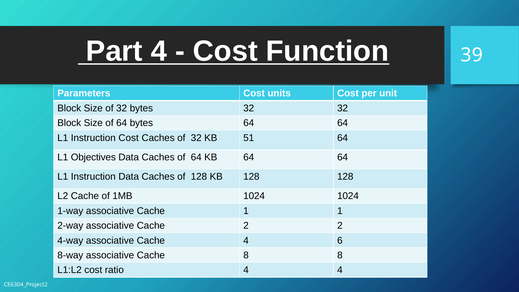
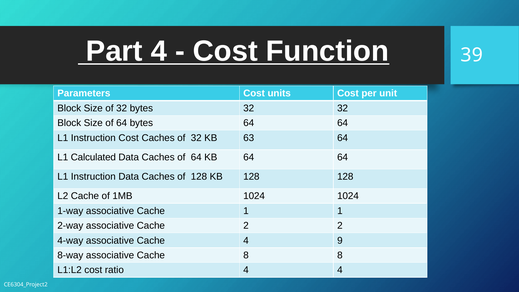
51: 51 -> 63
Objectives: Objectives -> Calculated
6: 6 -> 9
